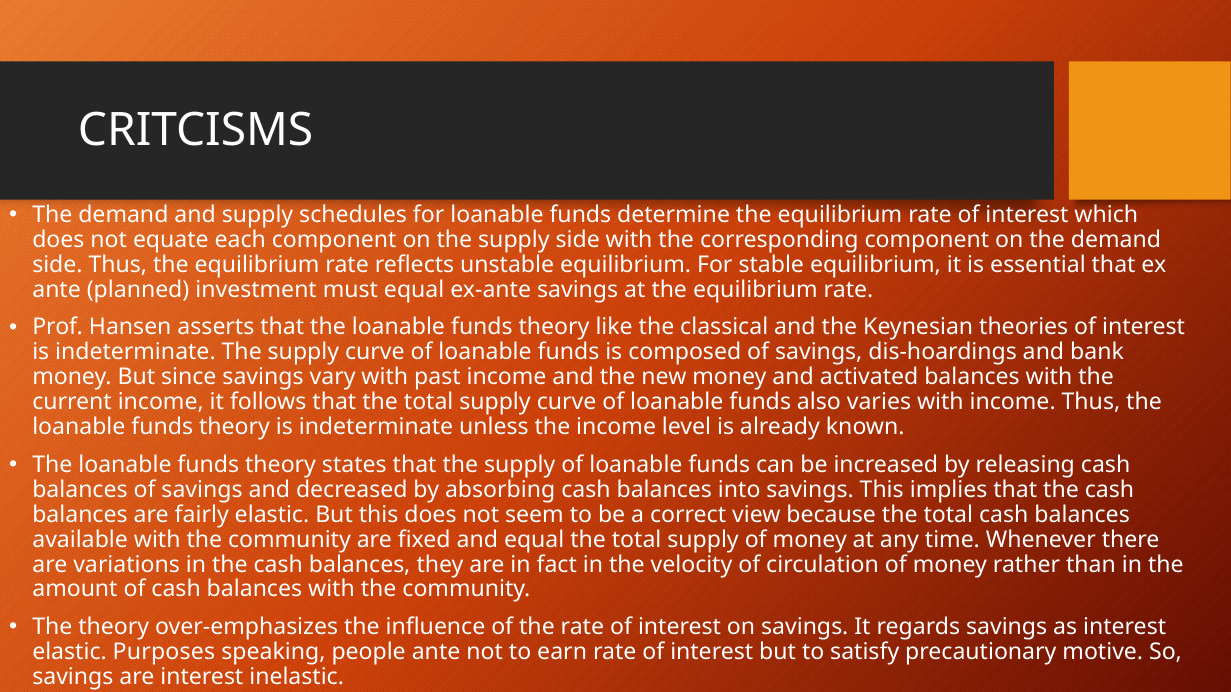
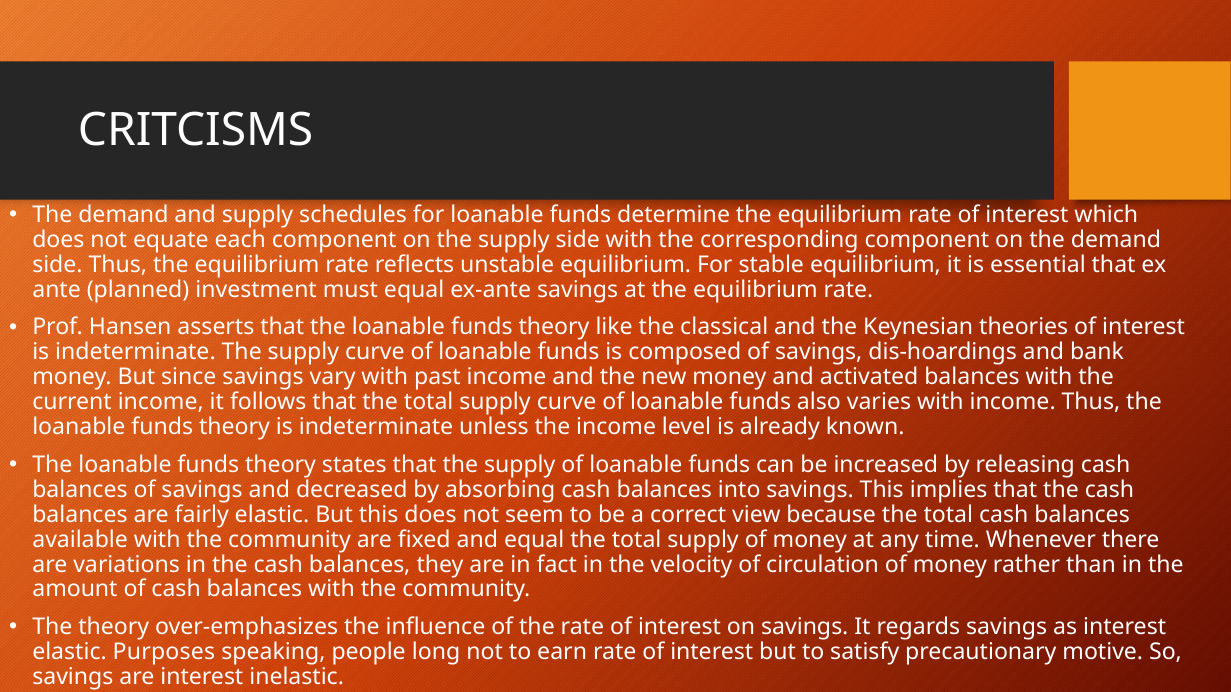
people ante: ante -> long
